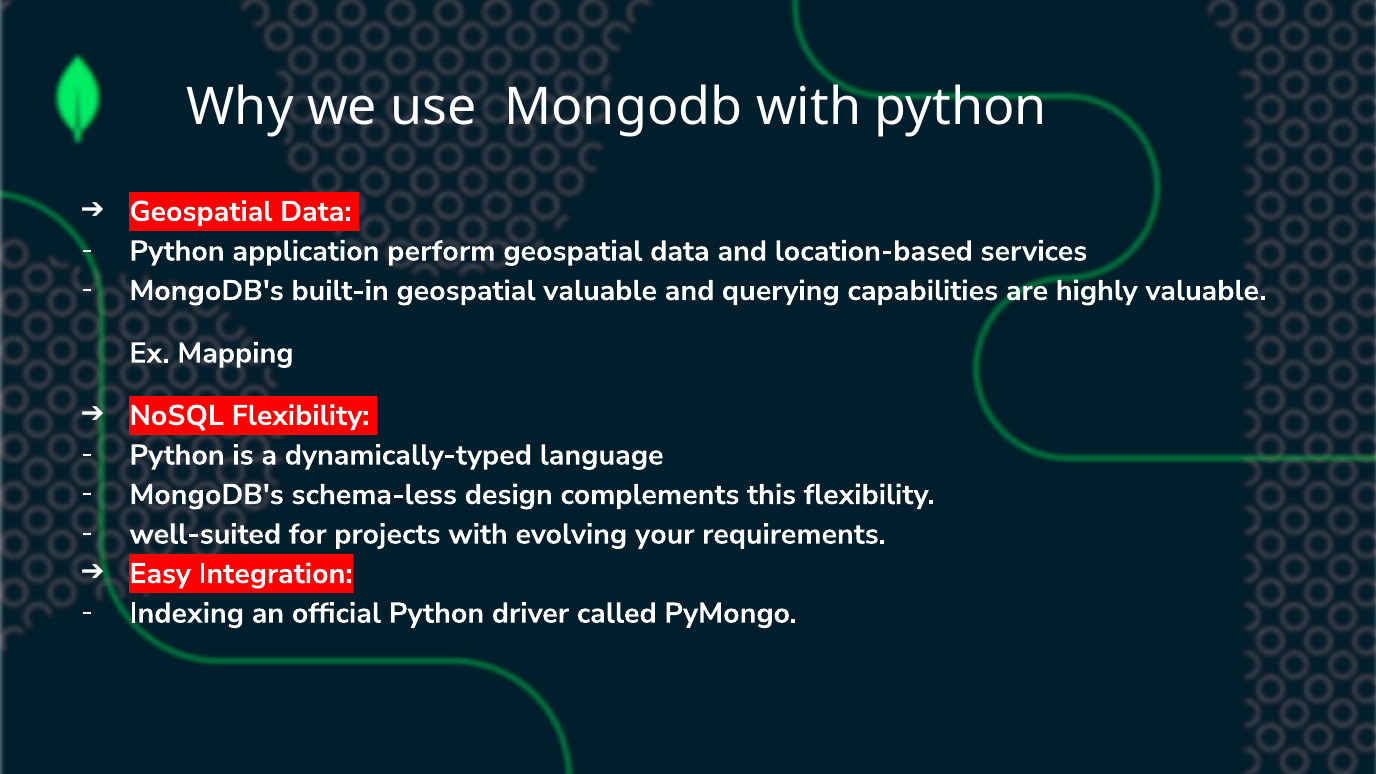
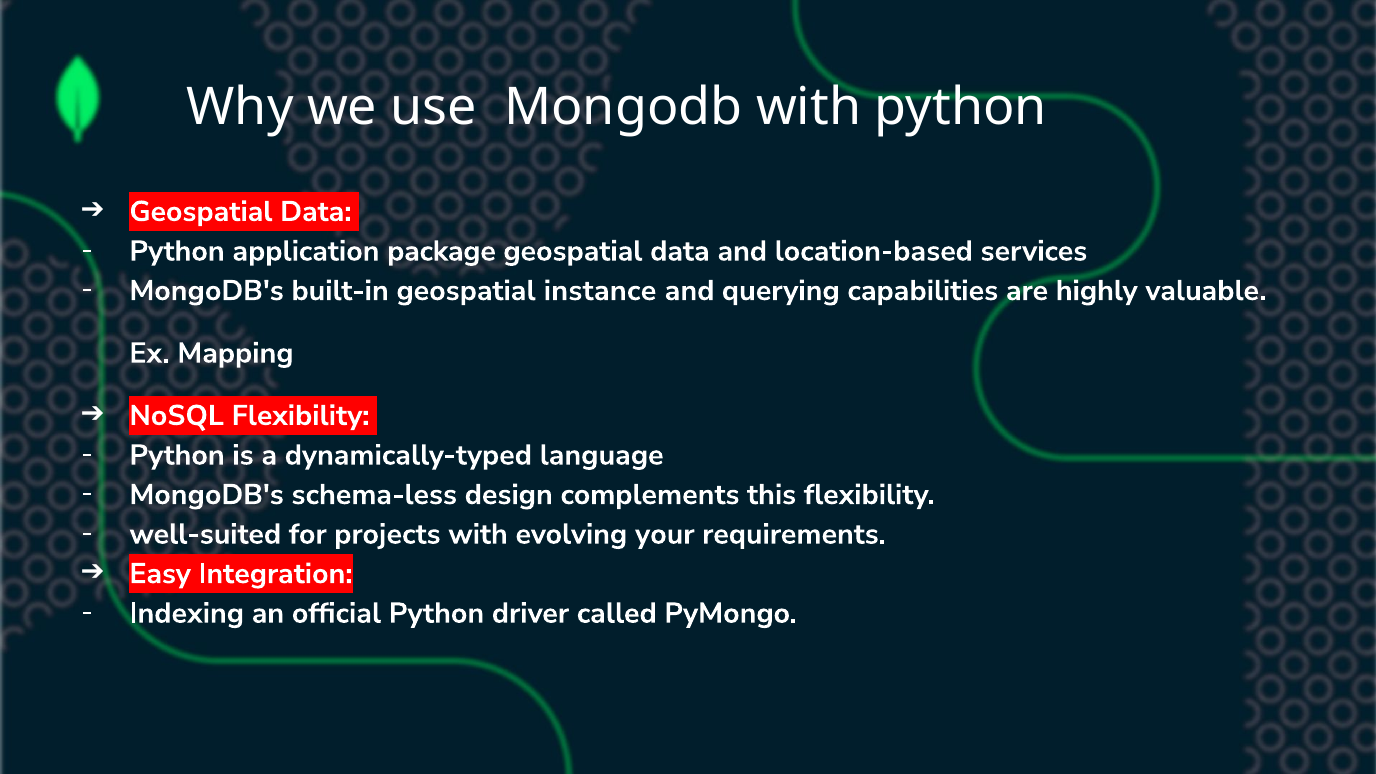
perform: perform -> package
geospatial valuable: valuable -> instance
